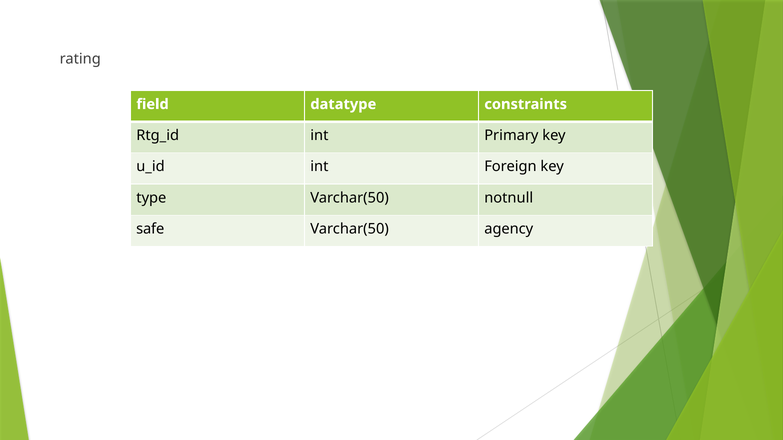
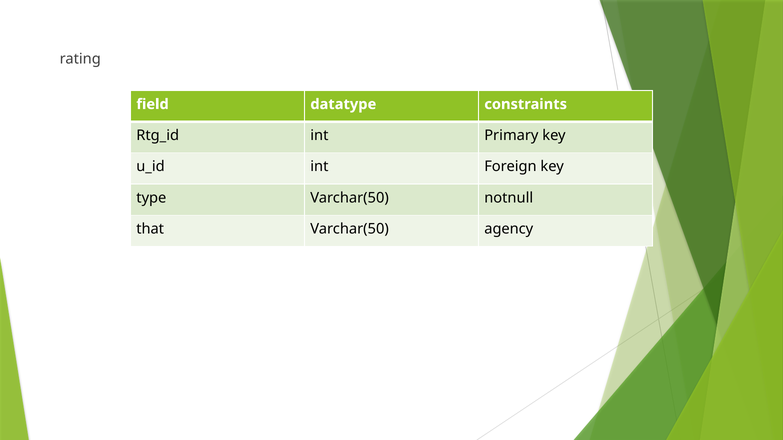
safe: safe -> that
